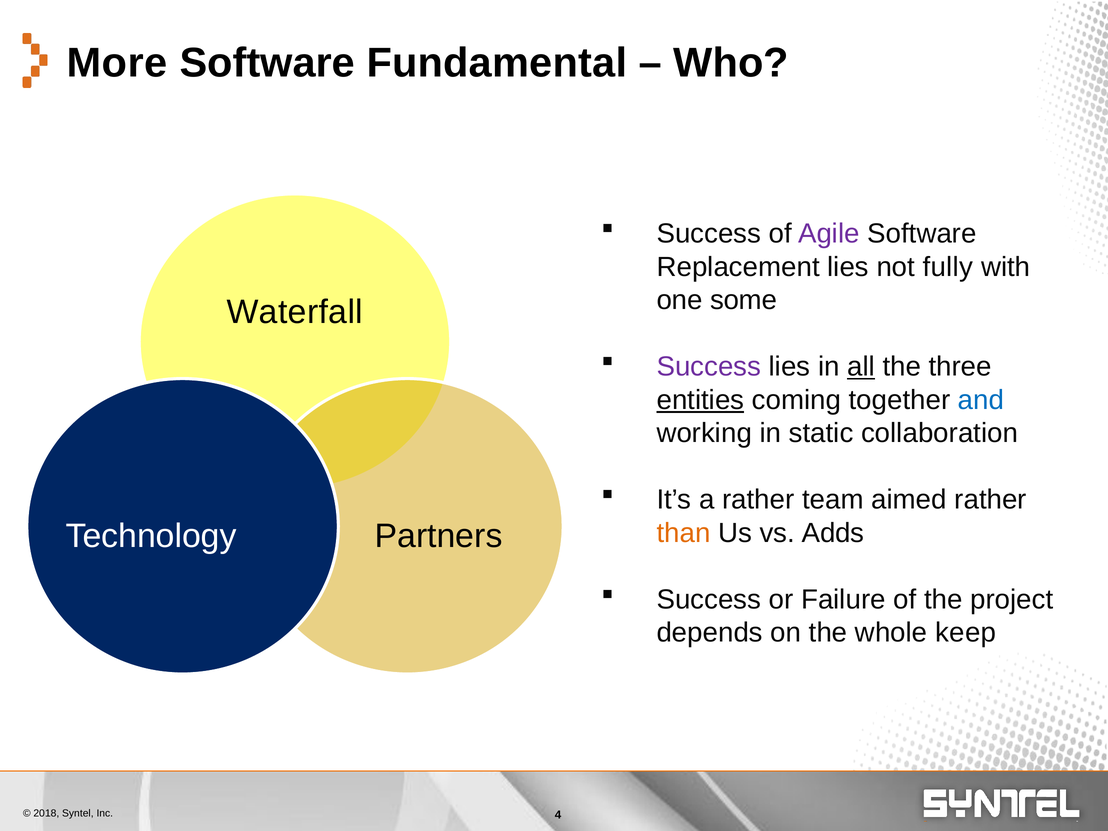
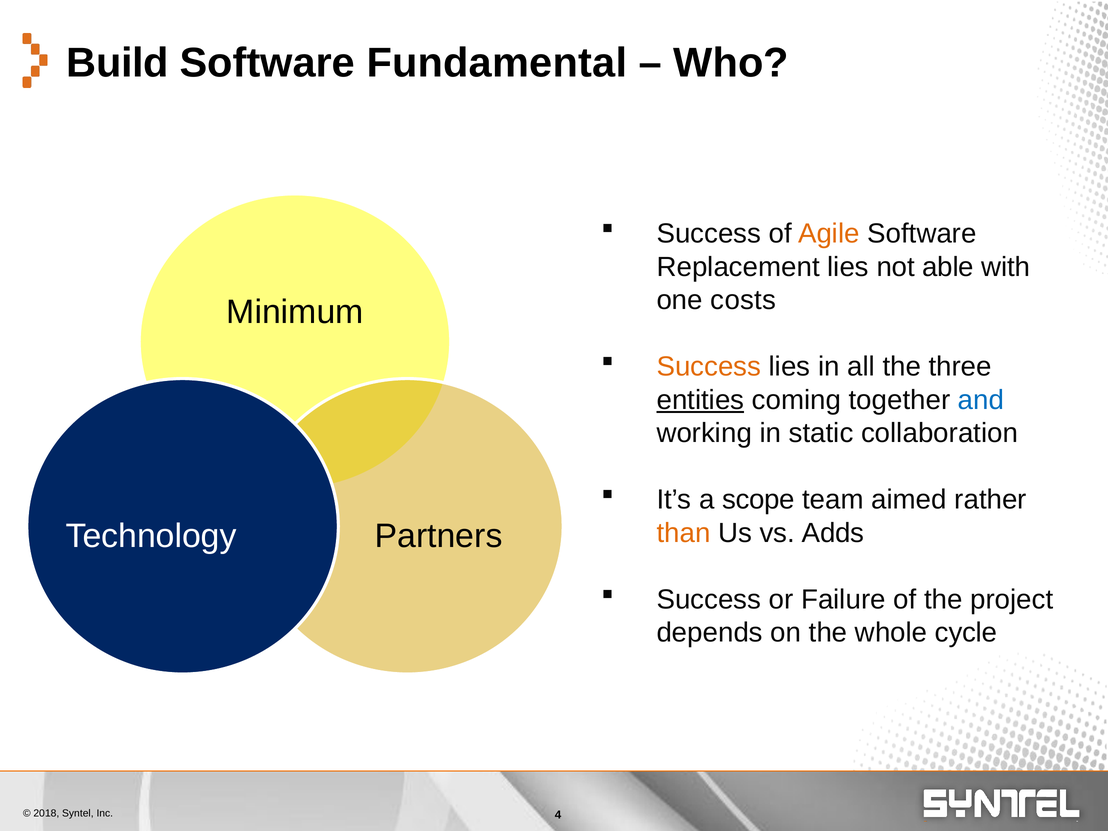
More: More -> Build
Agile colour: purple -> orange
fully: fully -> able
some: some -> costs
Waterfall: Waterfall -> Minimum
Success at (709, 367) colour: purple -> orange
all underline: present -> none
a rather: rather -> scope
keep: keep -> cycle
